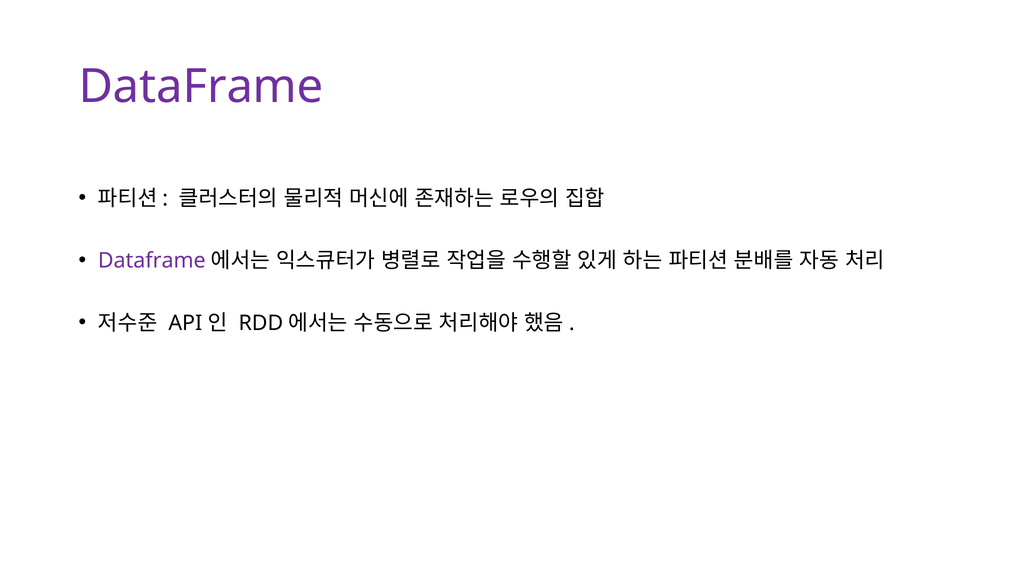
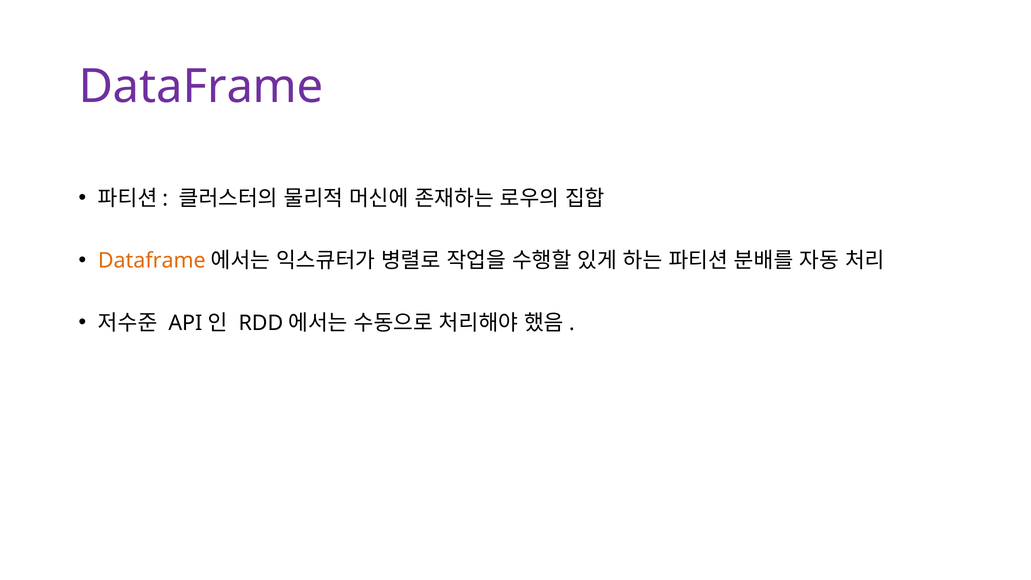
Dataframe at (152, 261) colour: purple -> orange
